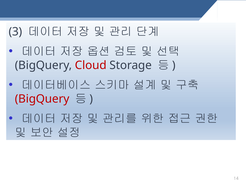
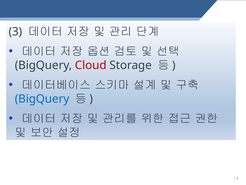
BigQuery at (42, 99) colour: red -> blue
